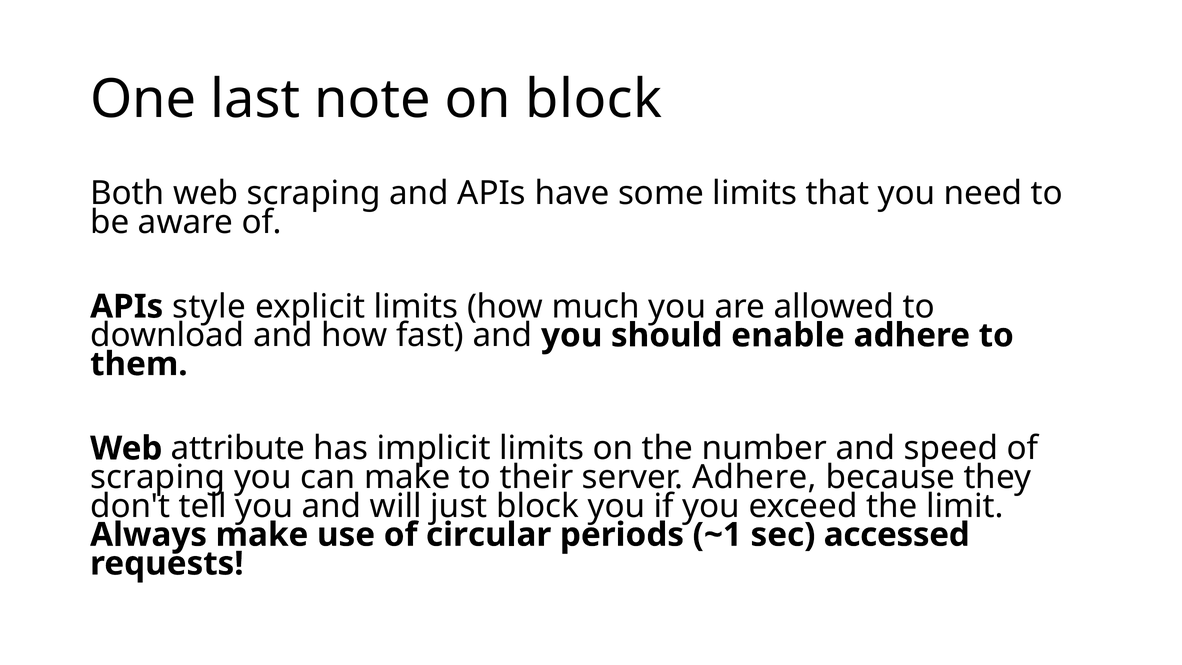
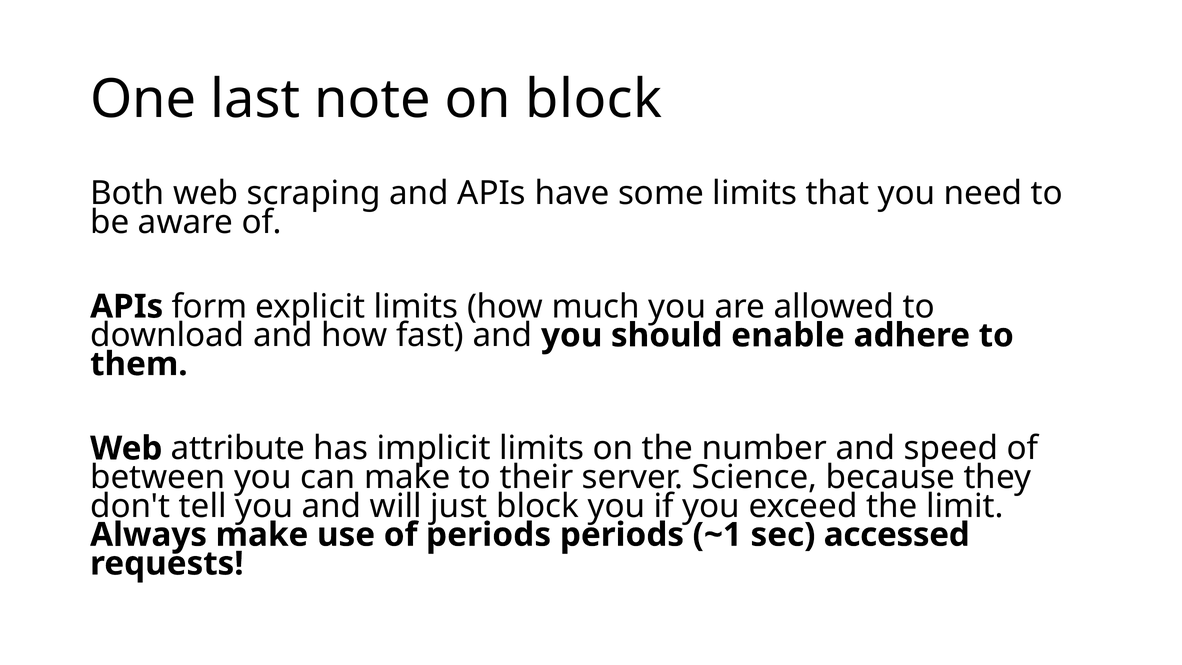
style: style -> form
scraping at (158, 477): scraping -> between
server Adhere: Adhere -> Science
of circular: circular -> periods
